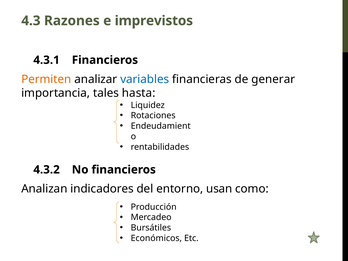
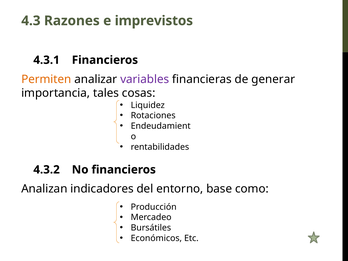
variables colour: blue -> purple
hasta: hasta -> cosas
usan: usan -> base
